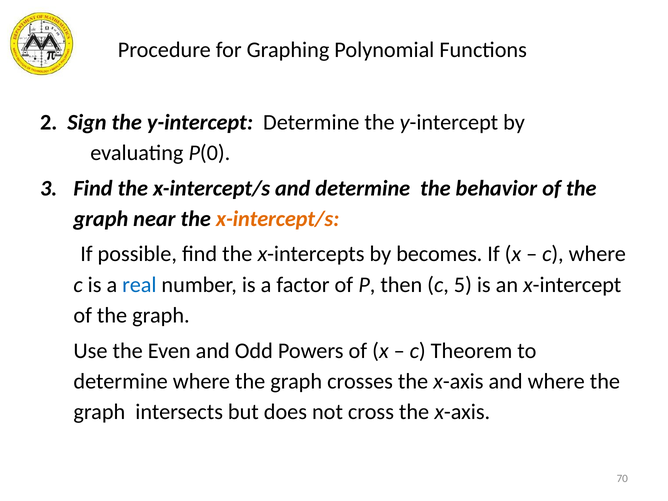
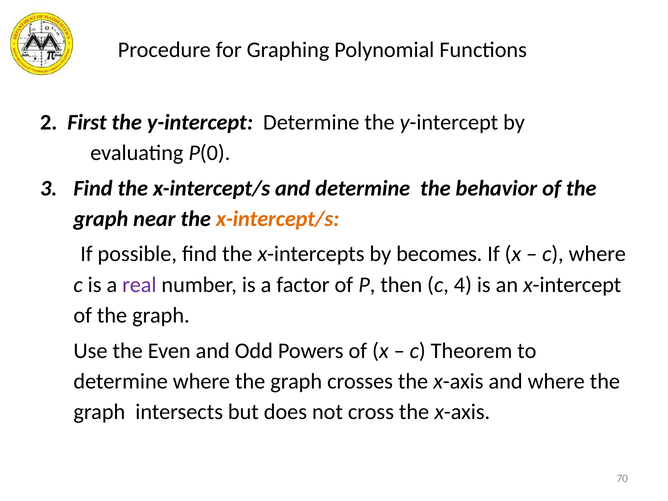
Sign: Sign -> First
real colour: blue -> purple
5: 5 -> 4
